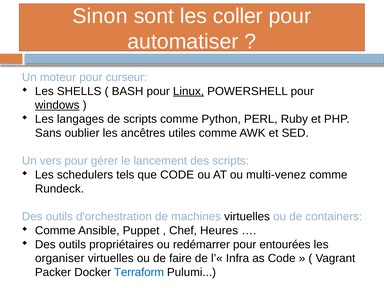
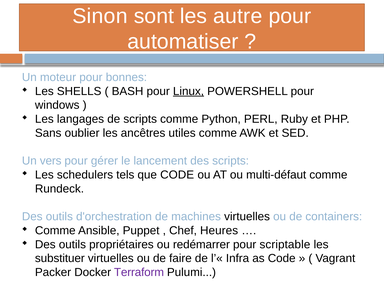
coller: coller -> autre
curseur: curseur -> bonnes
windows underline: present -> none
multi-venez: multi-venez -> multi-défaut
entourées: entourées -> scriptable
organiser: organiser -> substituer
Terraform colour: blue -> purple
